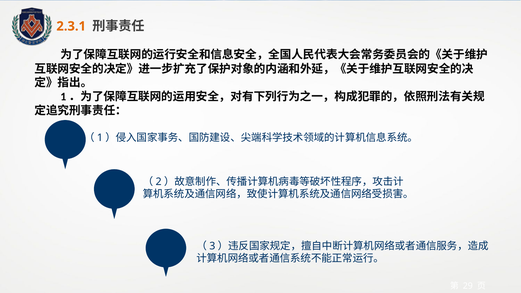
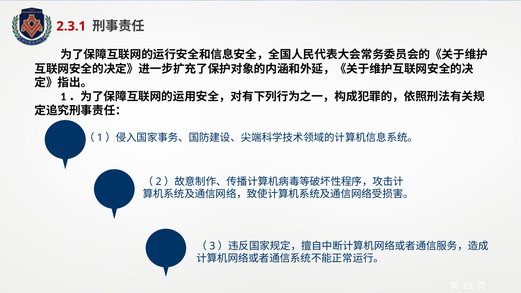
2.3.1 colour: orange -> red
